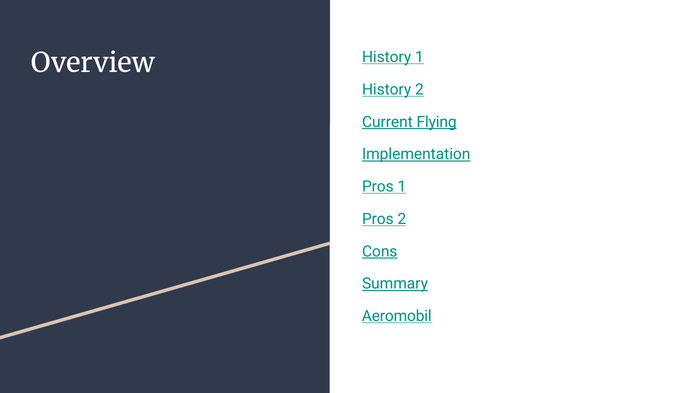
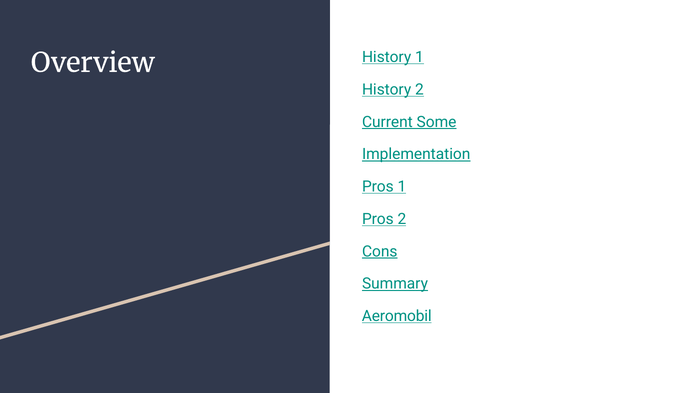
Flying: Flying -> Some
